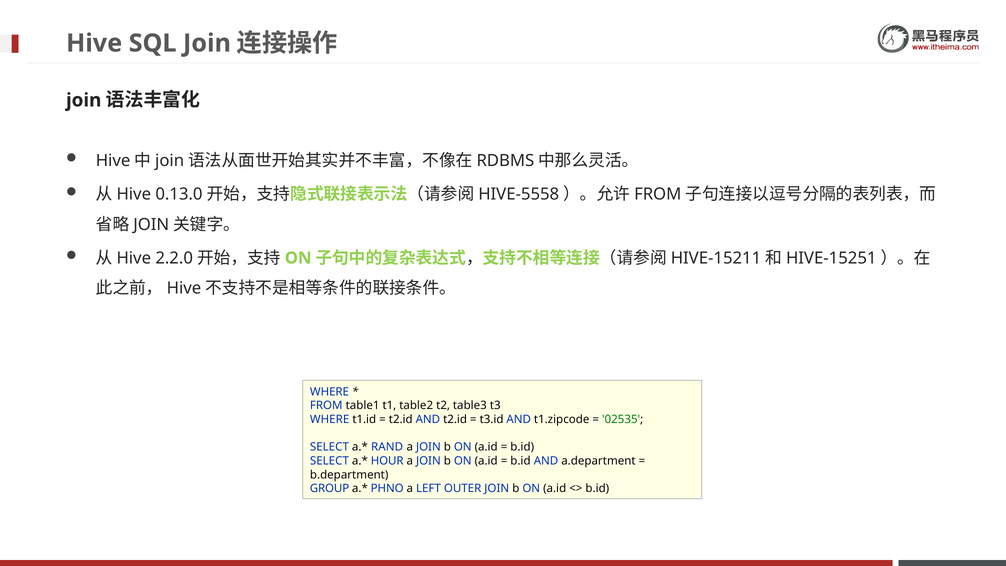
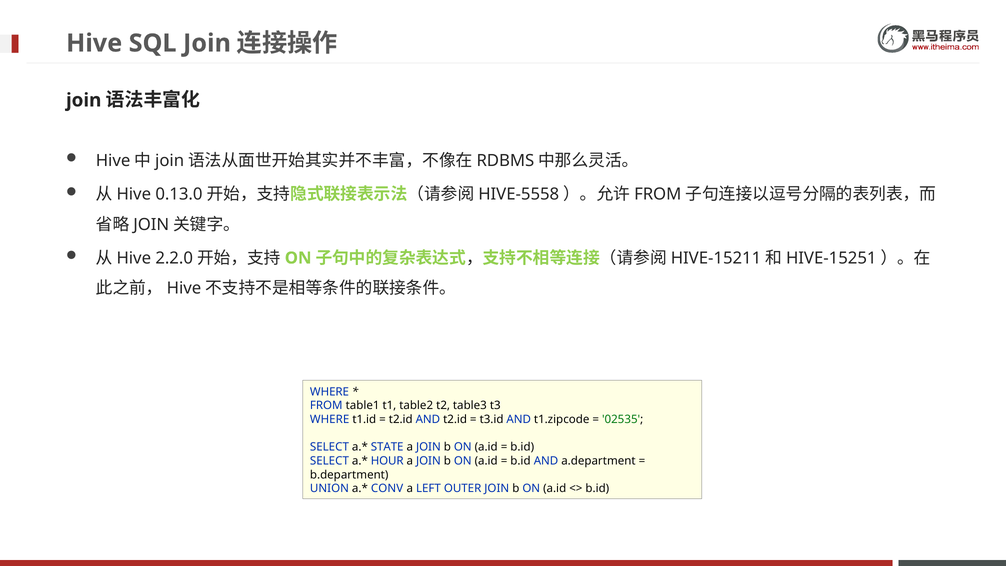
RAND: RAND -> STATE
GROUP: GROUP -> UNION
PHNO: PHNO -> CONV
